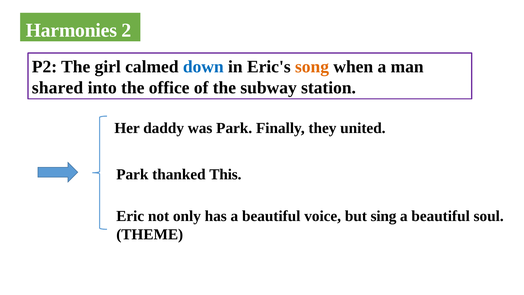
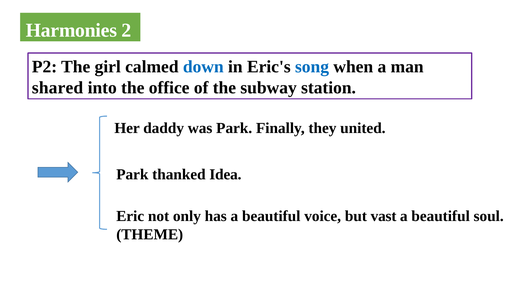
song colour: orange -> blue
This: This -> Idea
sing: sing -> vast
